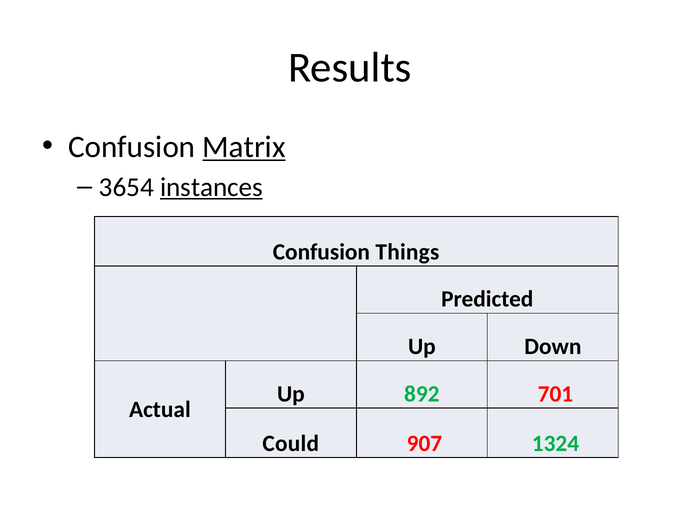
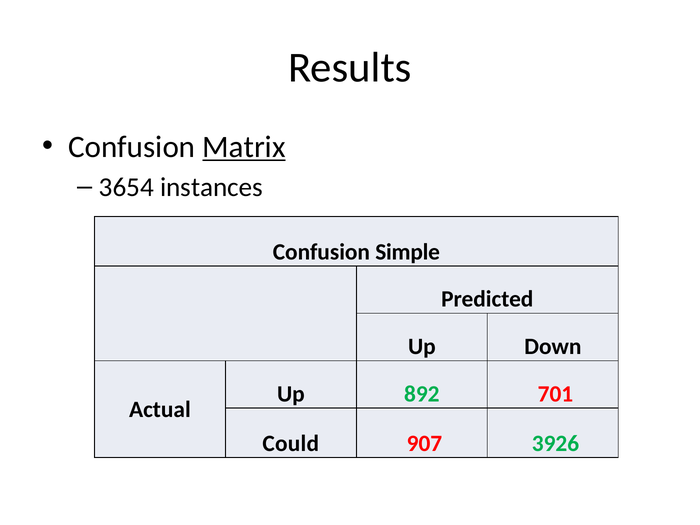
instances underline: present -> none
Things: Things -> Simple
1324: 1324 -> 3926
